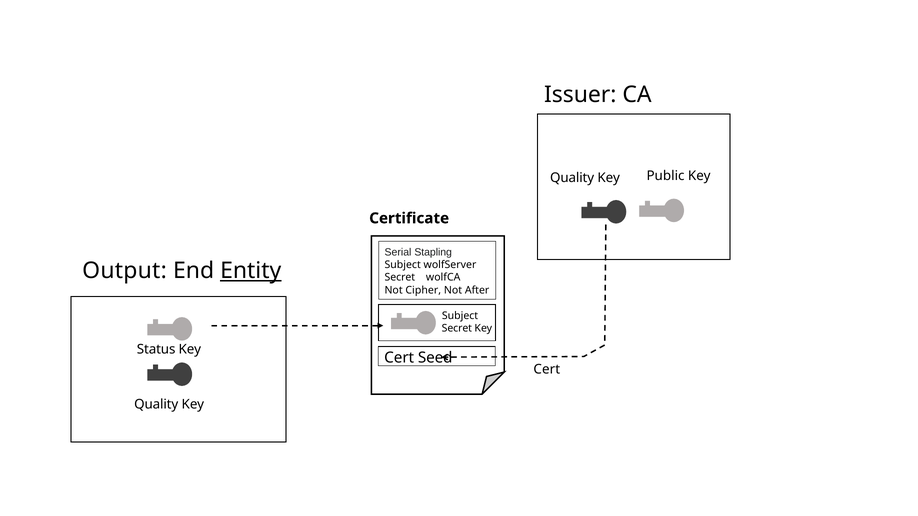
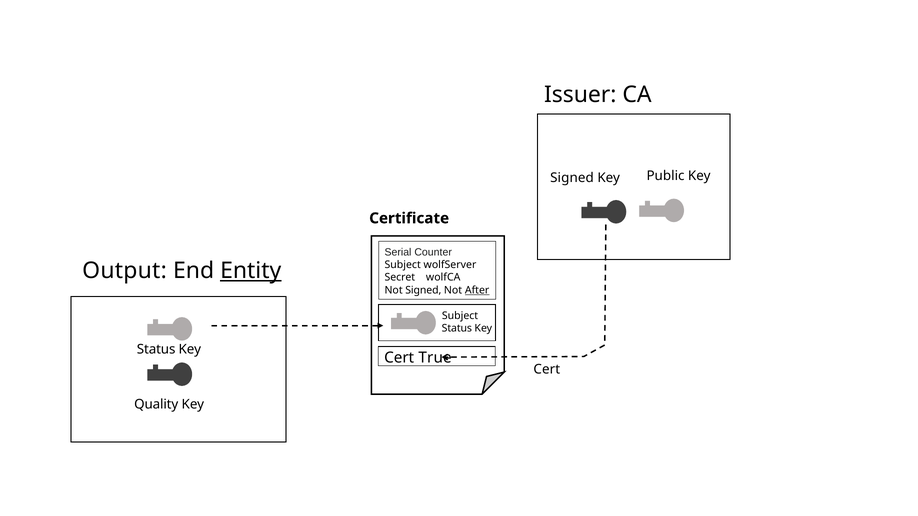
Quality at (572, 178): Quality -> Signed
Stapling: Stapling -> Counter
Not Cipher: Cipher -> Signed
After underline: none -> present
Secret at (457, 329): Secret -> Status
Seed: Seed -> True
